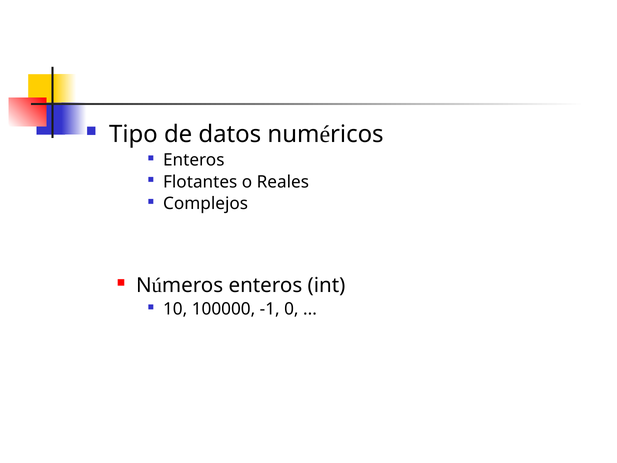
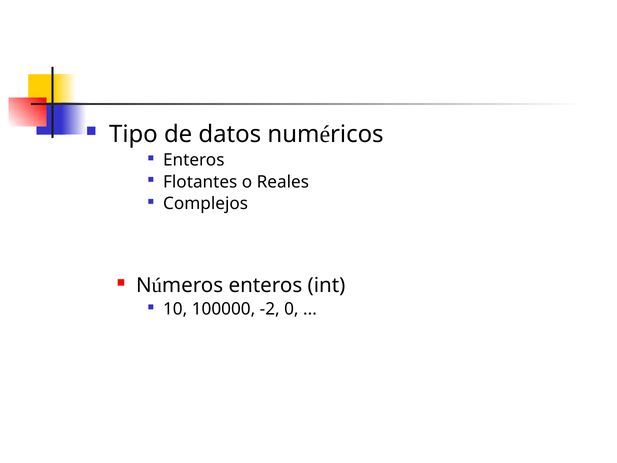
-1: -1 -> -2
